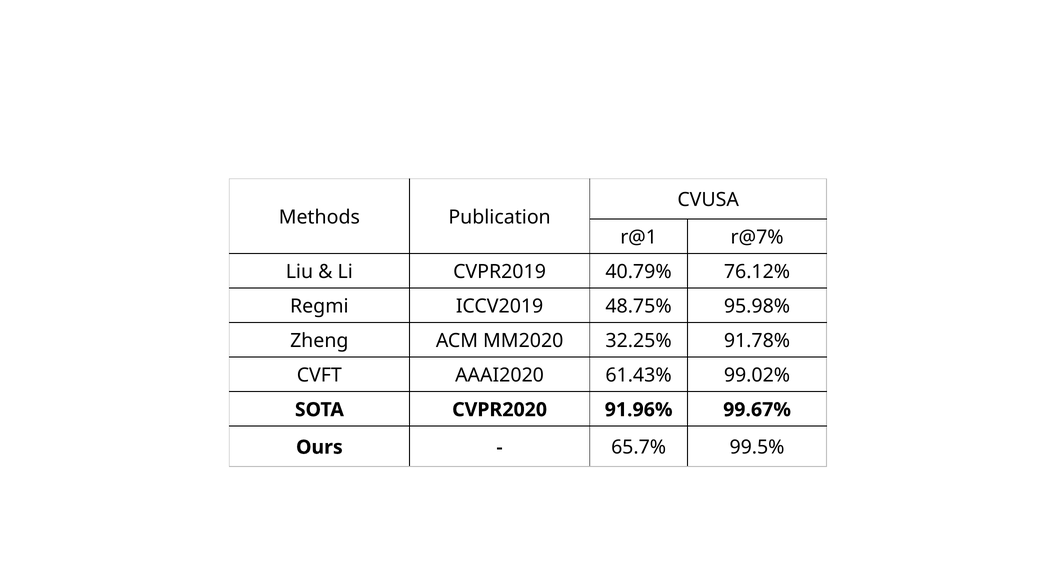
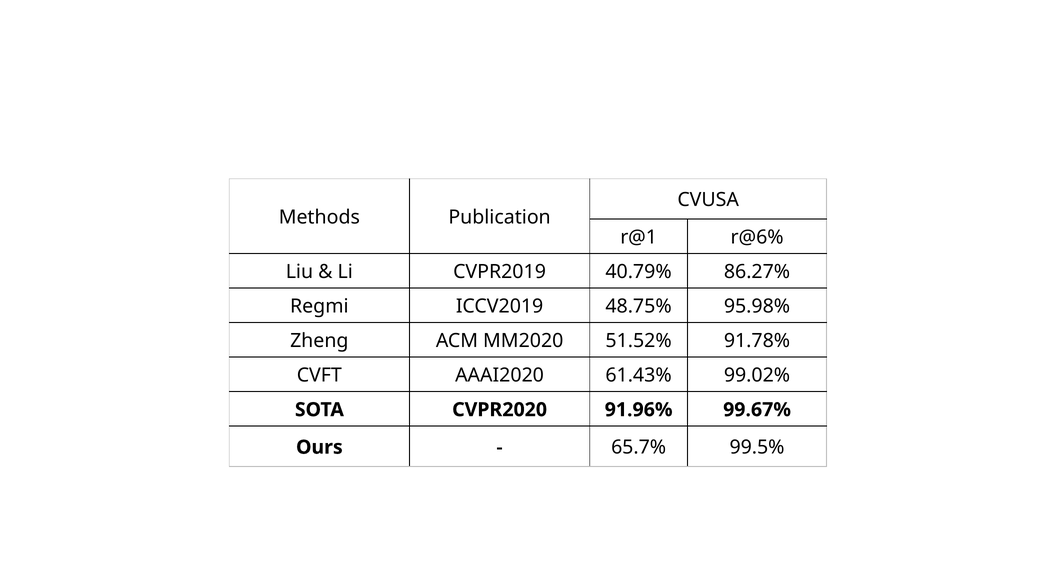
r@7%: r@7% -> r@6%
76.12%: 76.12% -> 86.27%
32.25%: 32.25% -> 51.52%
